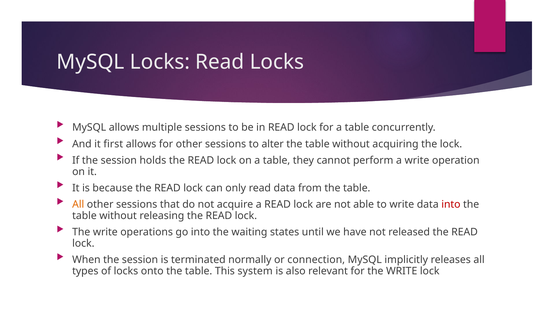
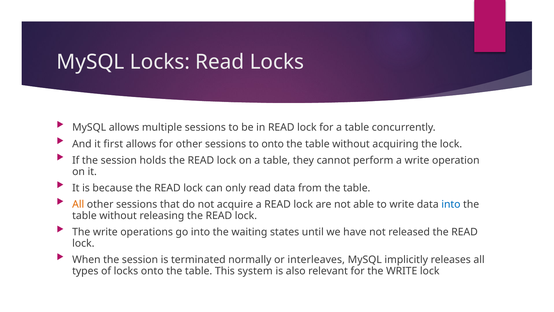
to alter: alter -> onto
into at (451, 204) colour: red -> blue
connection: connection -> interleaves
